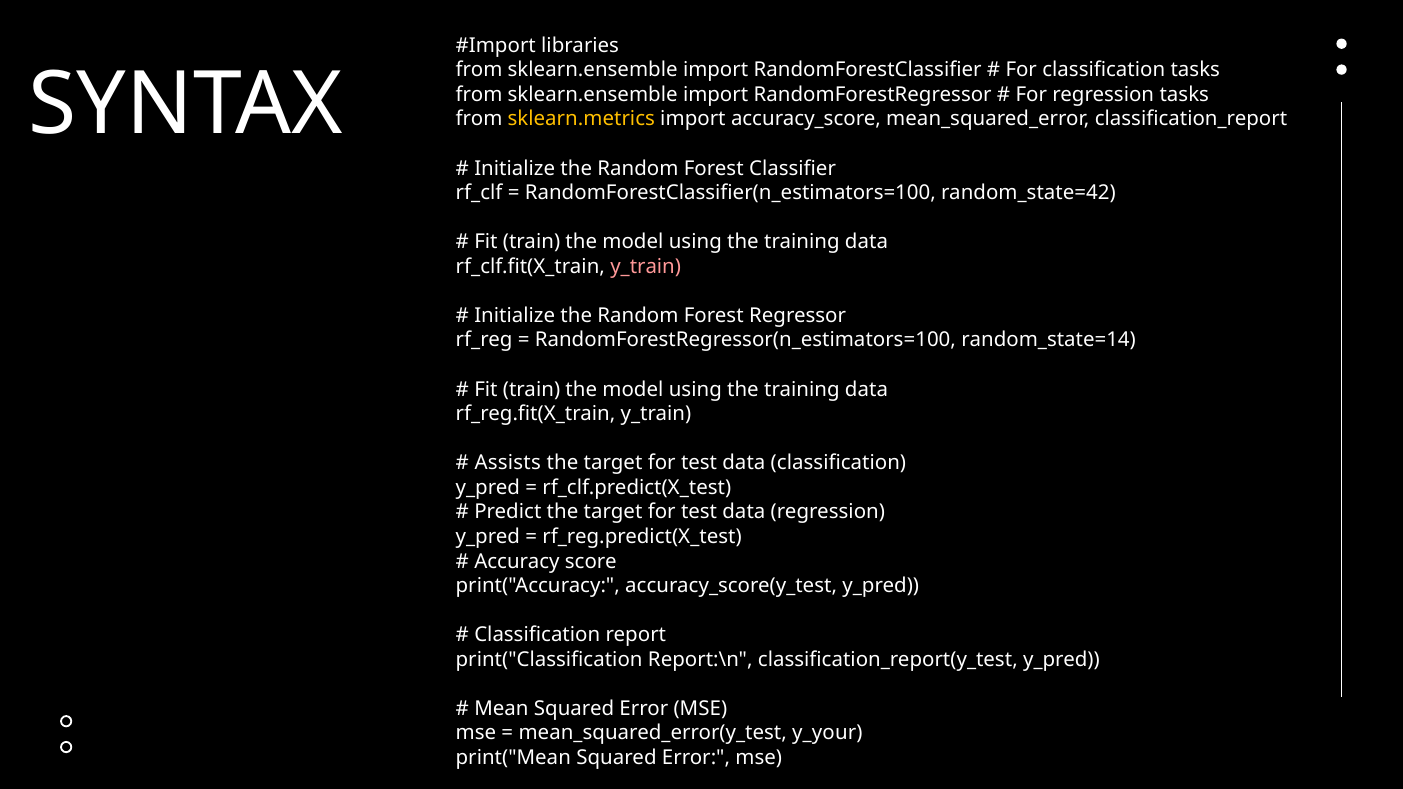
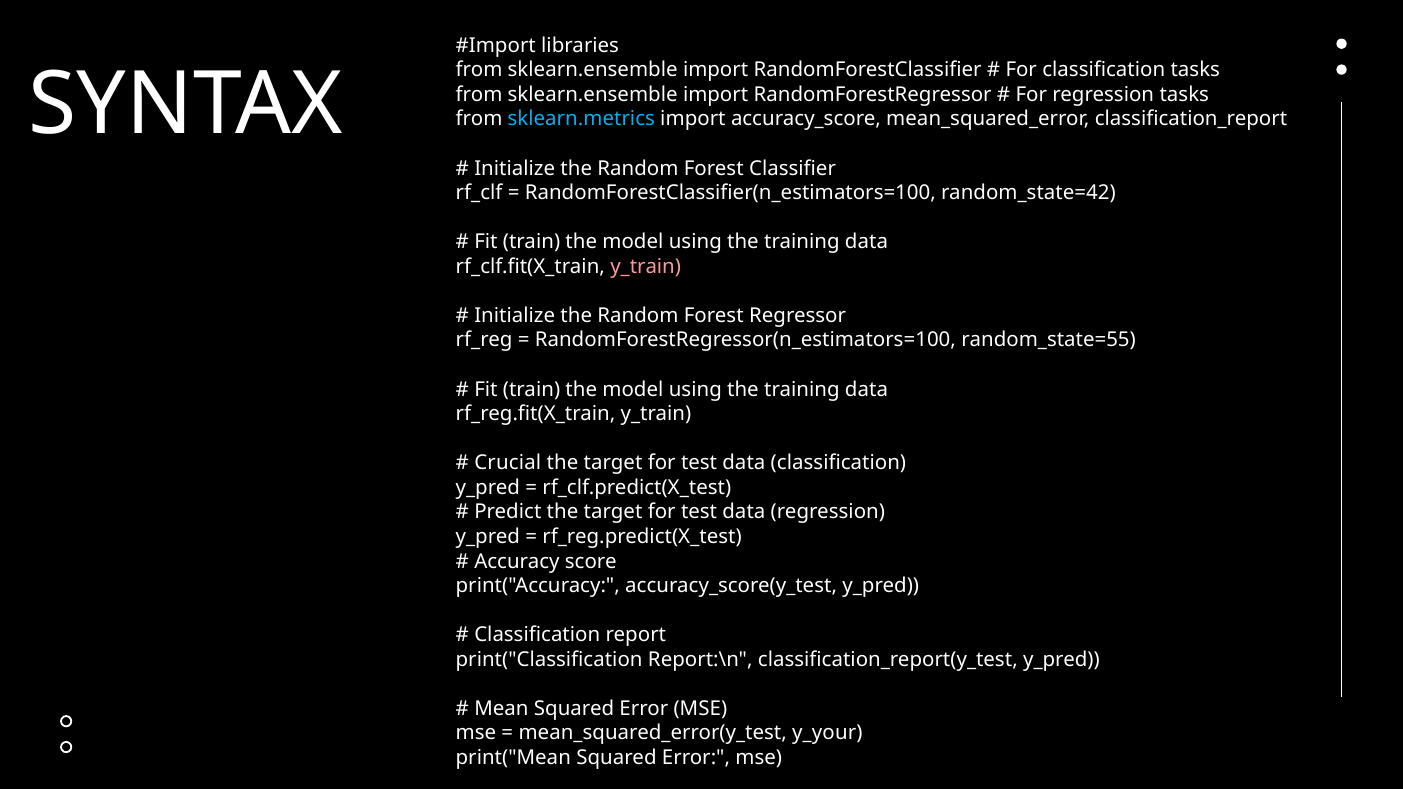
sklearn.metrics colour: yellow -> light blue
random_state=14: random_state=14 -> random_state=55
Assists: Assists -> Crucial
